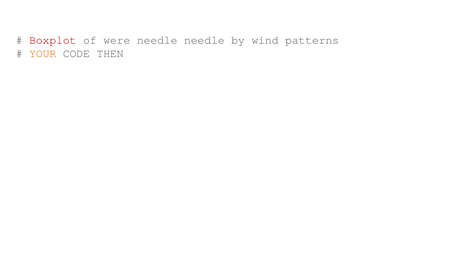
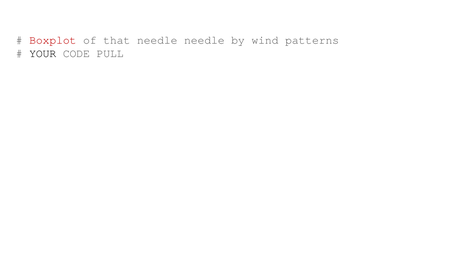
were: were -> that
YOUR colour: orange -> black
THEN: THEN -> PULL
